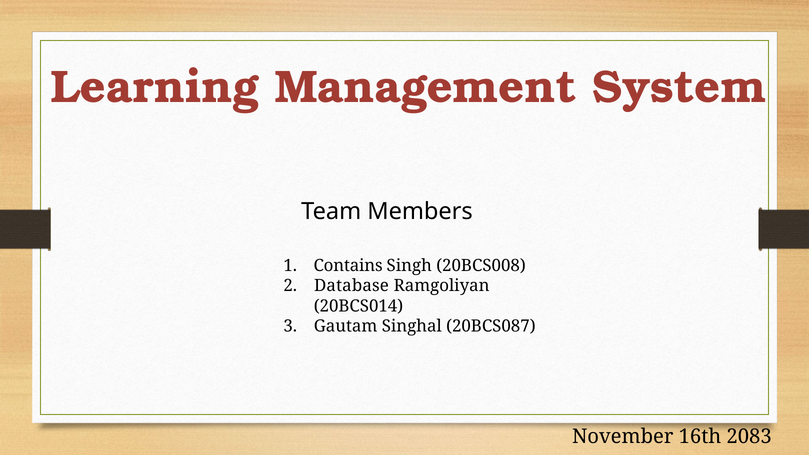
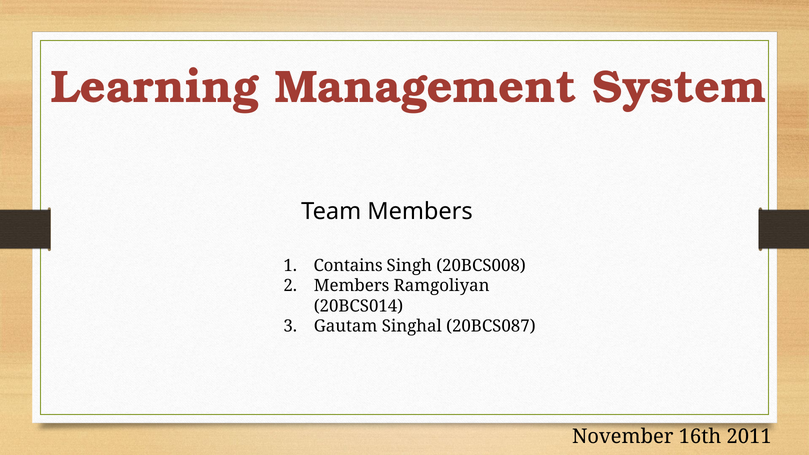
Database at (351, 286): Database -> Members
2083: 2083 -> 2011
